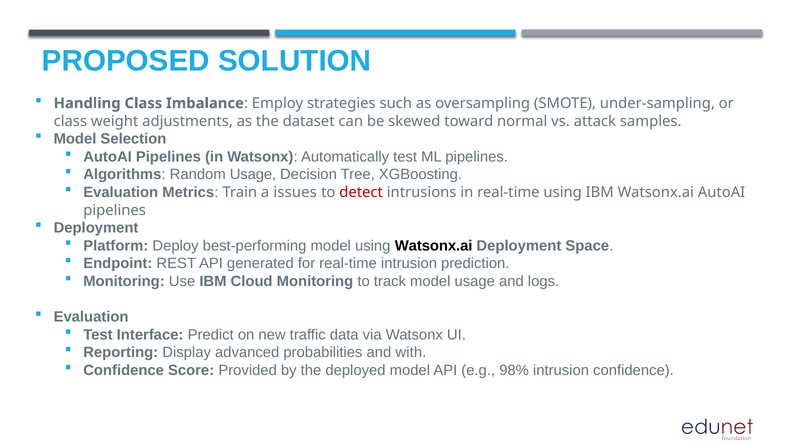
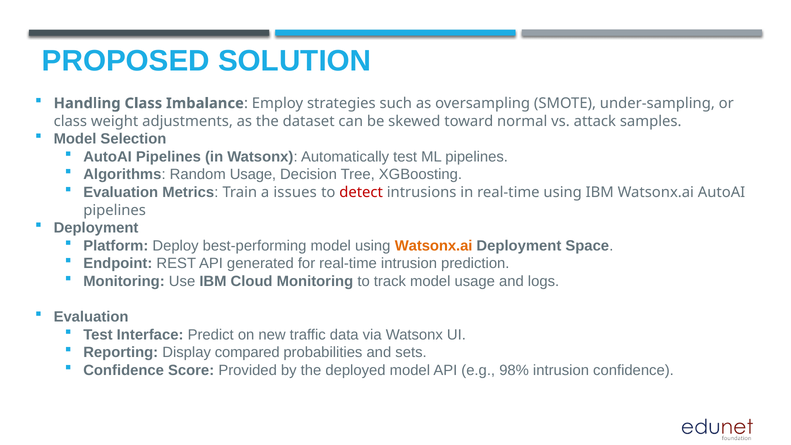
Watsonx.ai at (434, 246) colour: black -> orange
advanced: advanced -> compared
with: with -> sets
